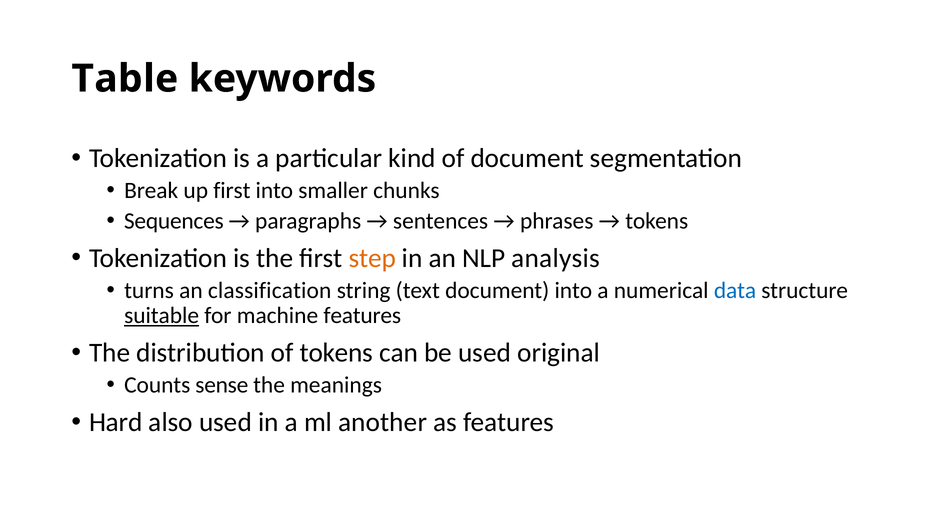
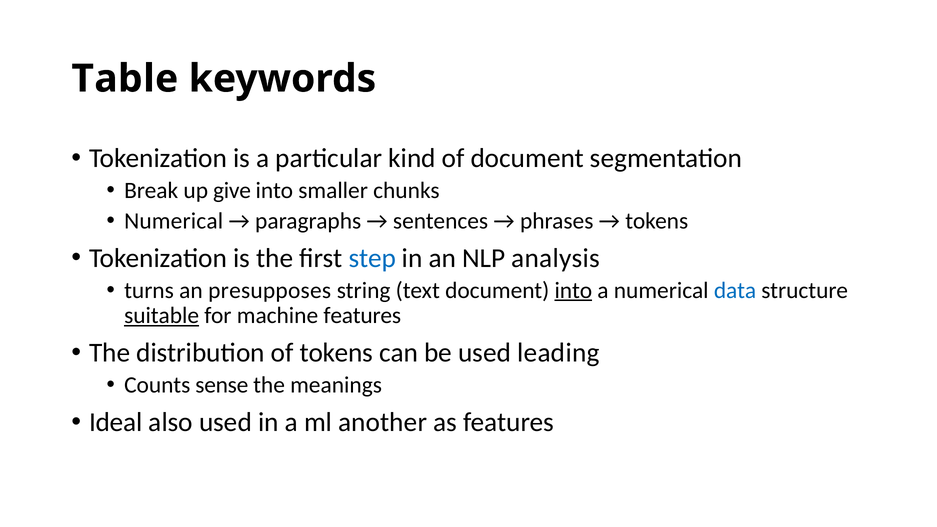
up first: first -> give
Sequences at (174, 221): Sequences -> Numerical
step colour: orange -> blue
classification: classification -> presupposes
into at (573, 290) underline: none -> present
original: original -> leading
Hard: Hard -> Ideal
